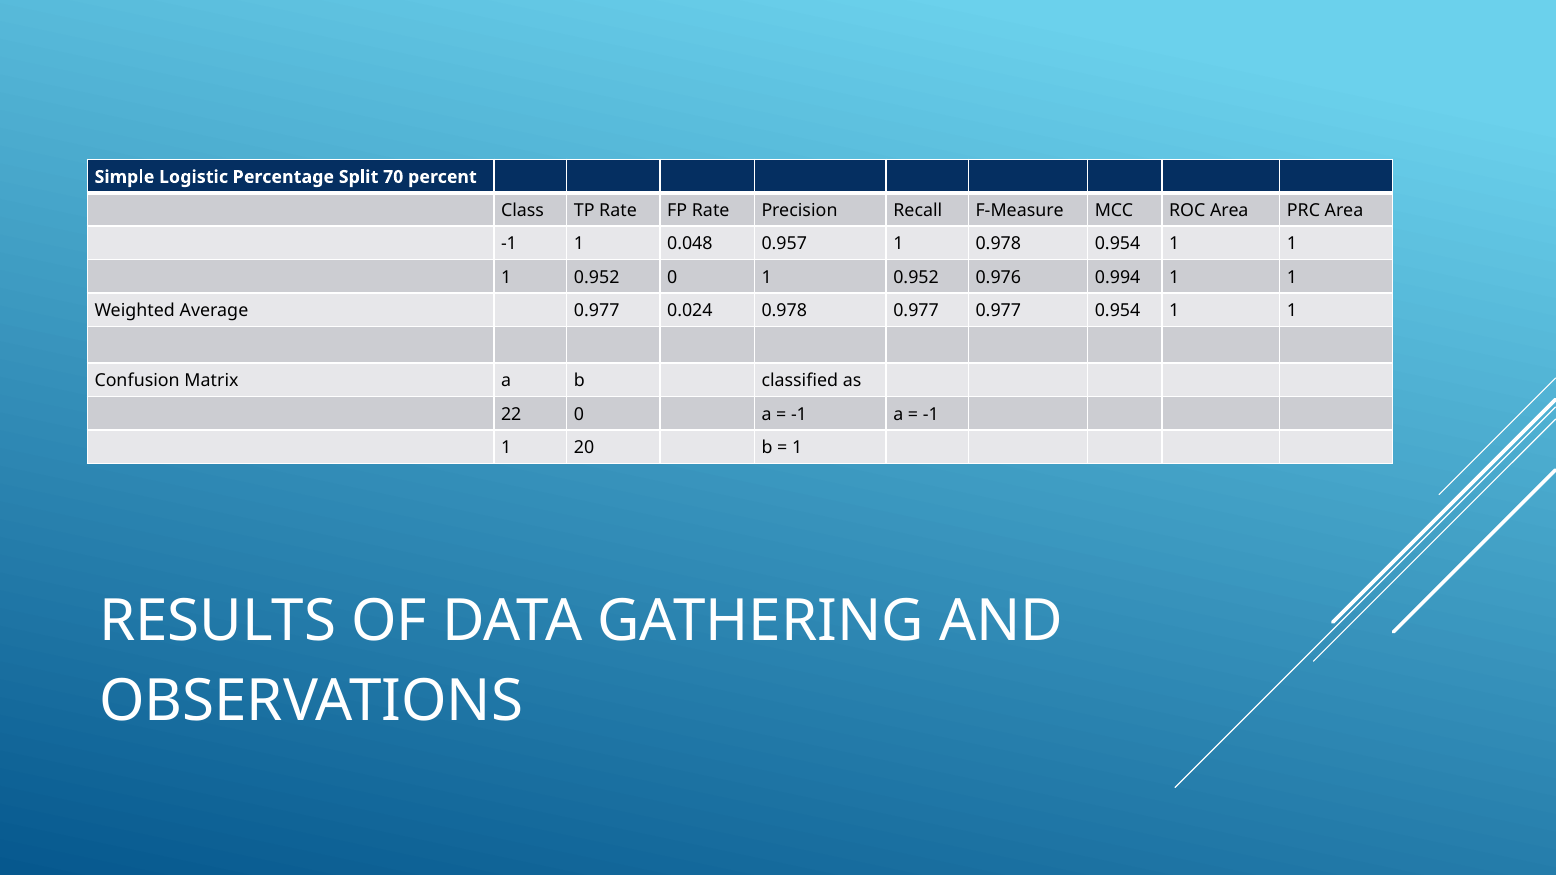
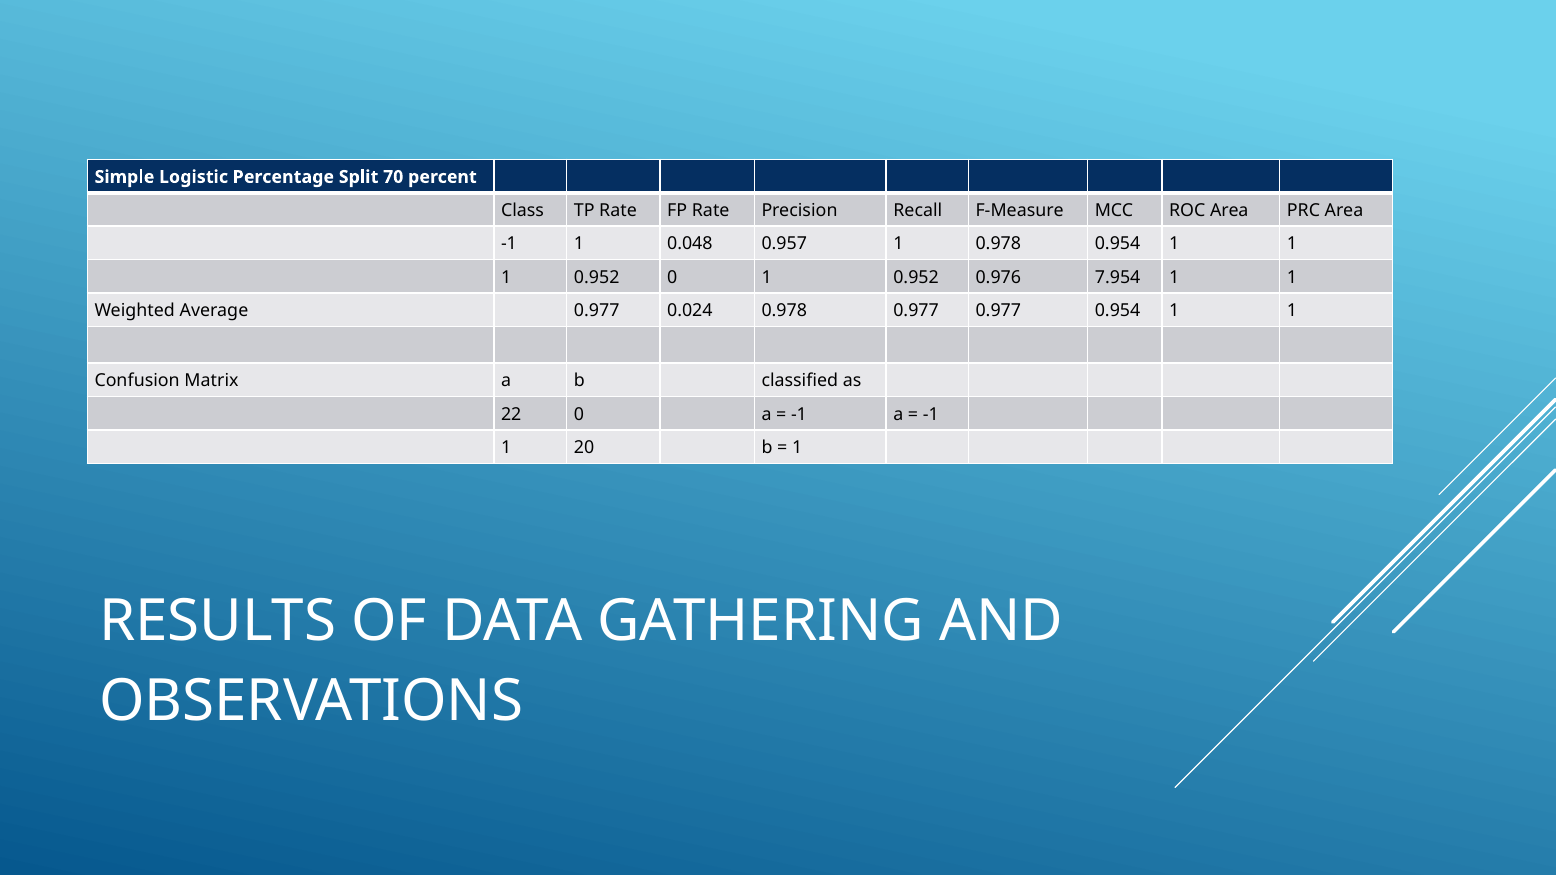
0.994: 0.994 -> 7.954
